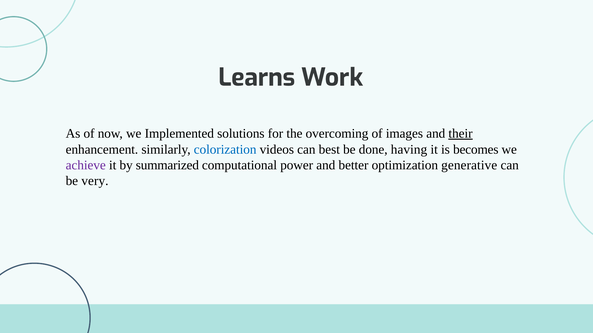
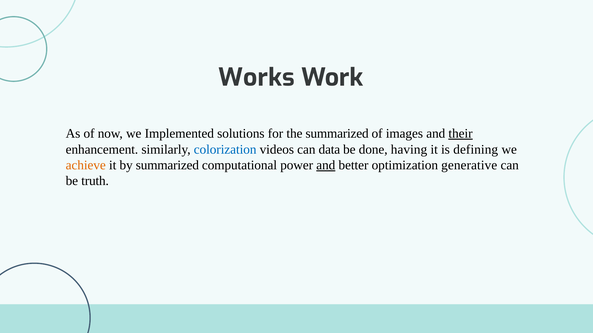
Learns: Learns -> Works
the overcoming: overcoming -> summarized
best: best -> data
becomes: becomes -> defining
achieve colour: purple -> orange
and at (326, 165) underline: none -> present
very: very -> truth
